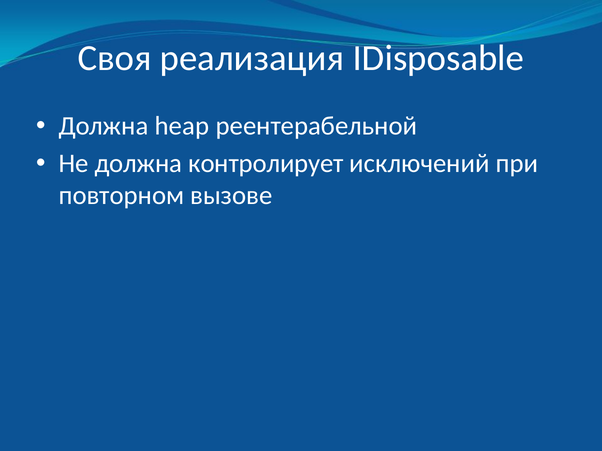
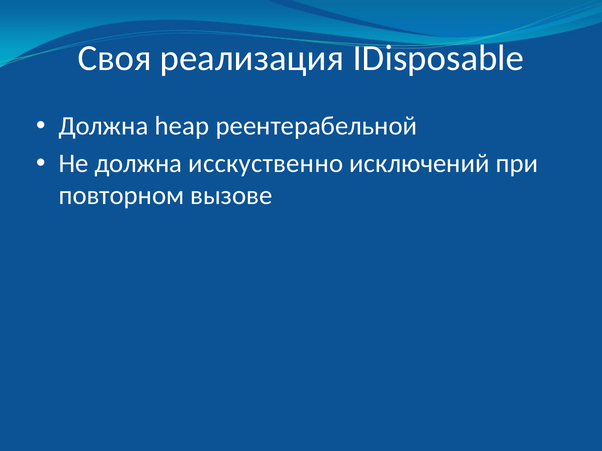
контролирует: контролирует -> исскуственно
